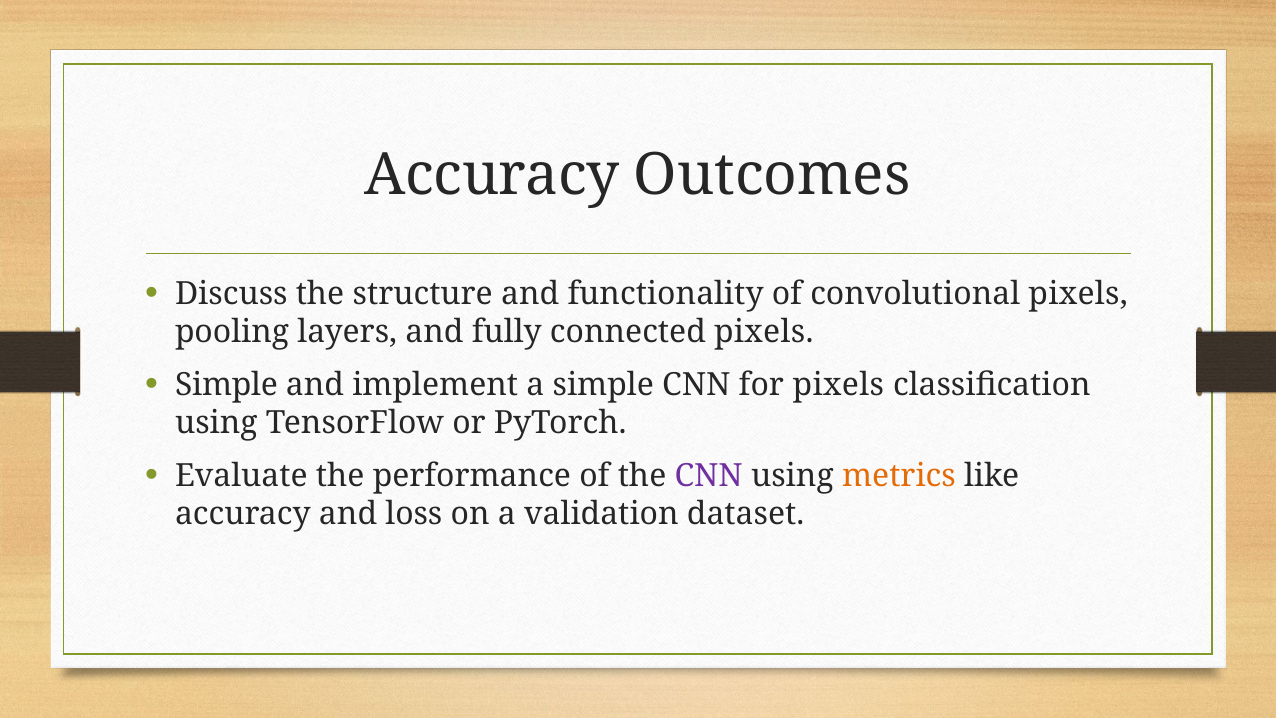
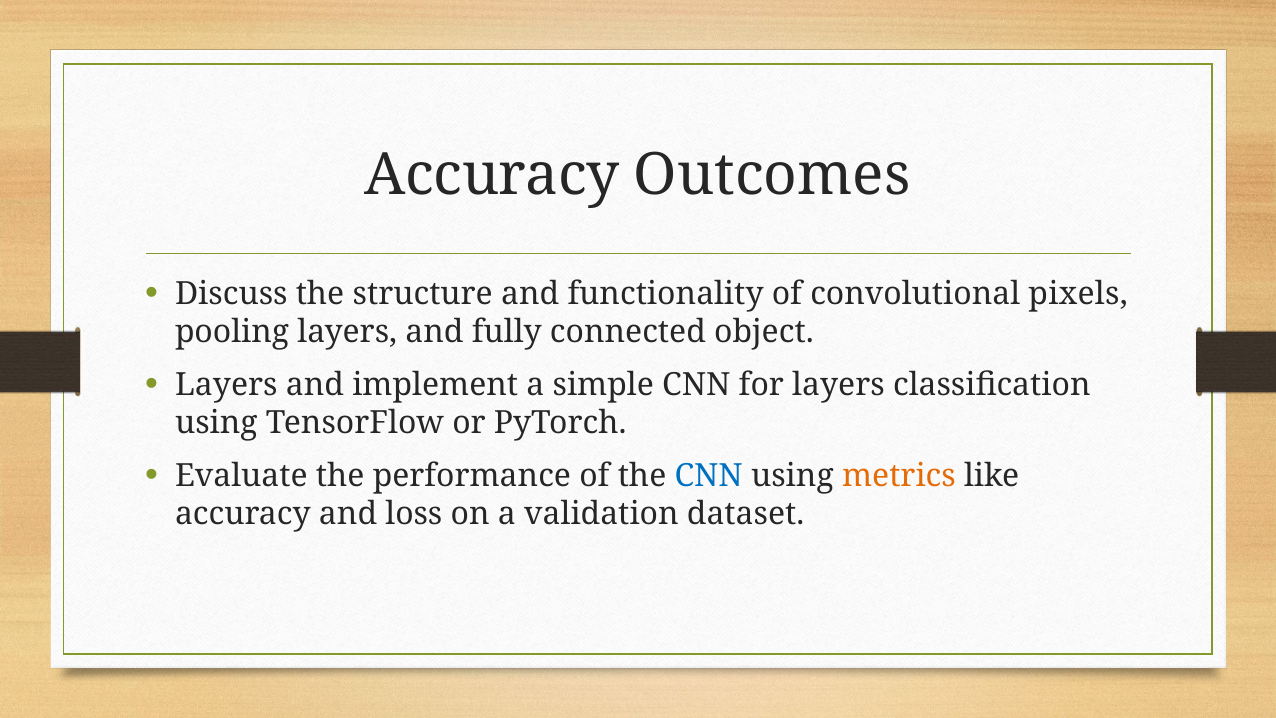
connected pixels: pixels -> object
Simple at (226, 385): Simple -> Layers
for pixels: pixels -> layers
CNN at (709, 476) colour: purple -> blue
